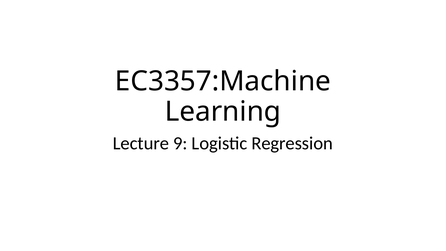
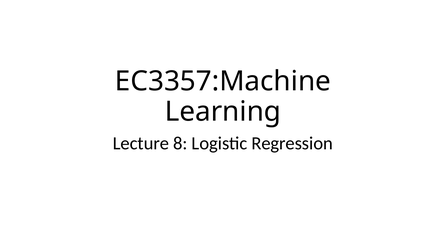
9: 9 -> 8
